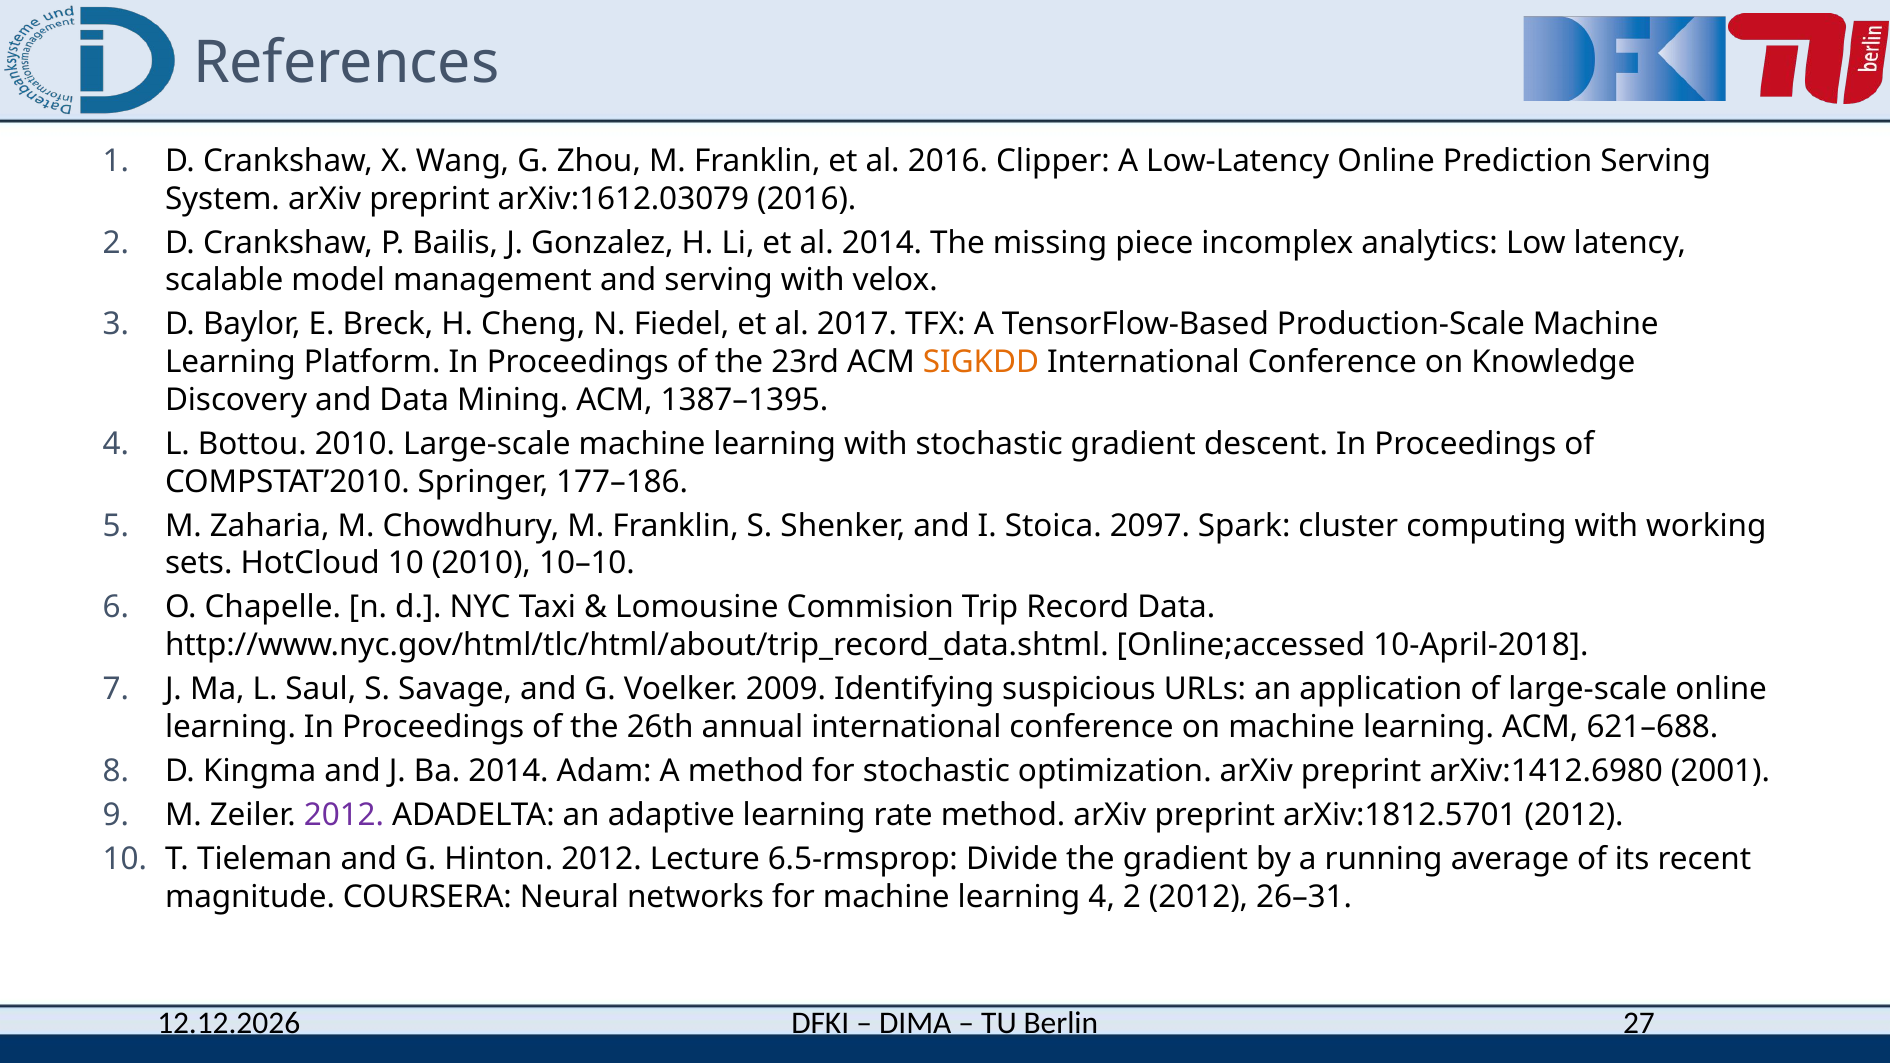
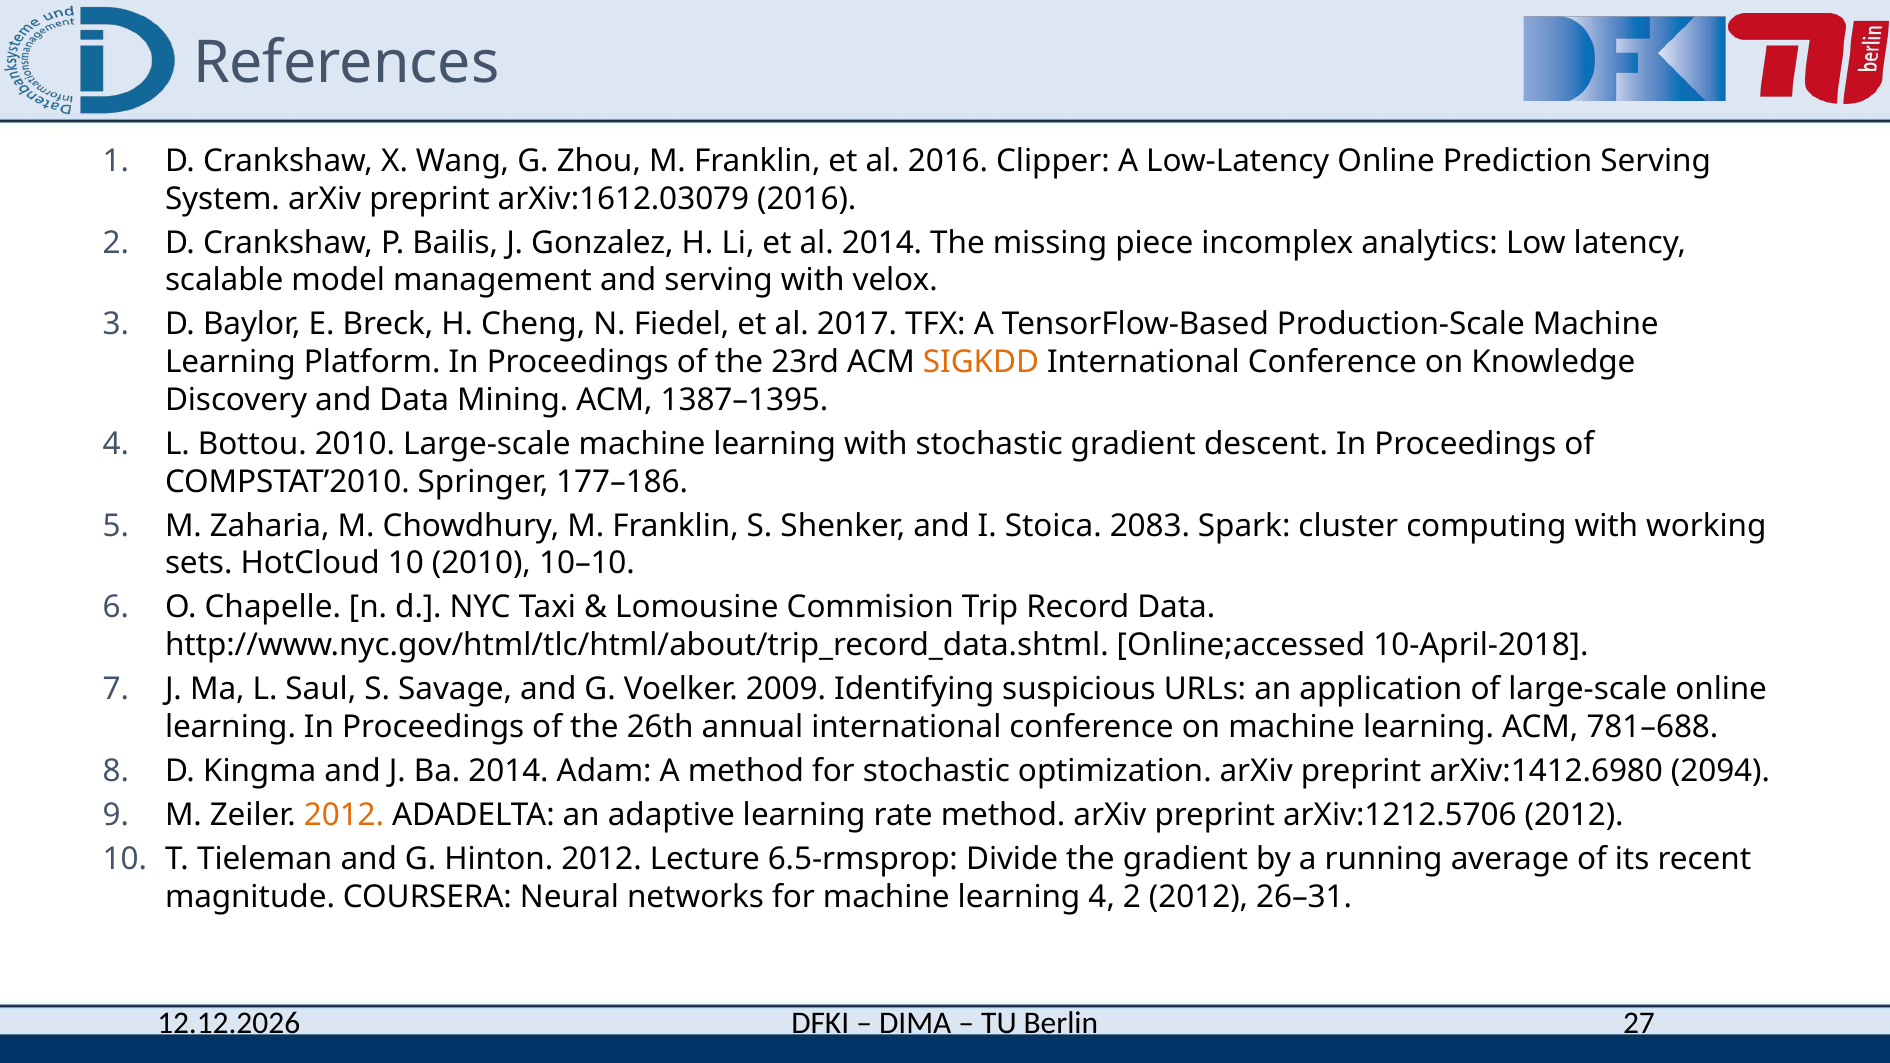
2097: 2097 -> 2083
621–688: 621–688 -> 781–688
2001: 2001 -> 2094
2012 at (344, 815) colour: purple -> orange
arXiv:1812.5701: arXiv:1812.5701 -> arXiv:1212.5706
